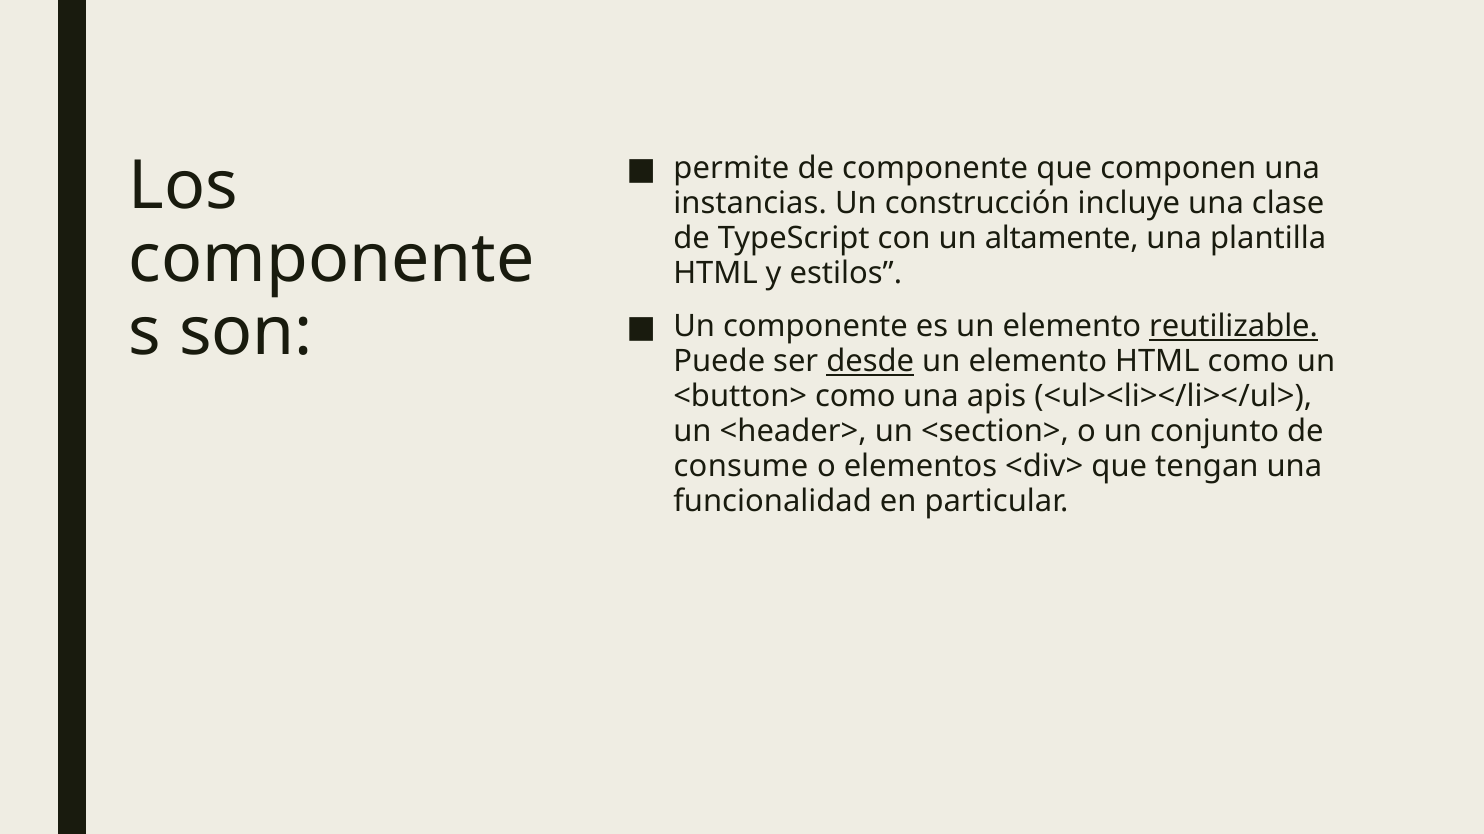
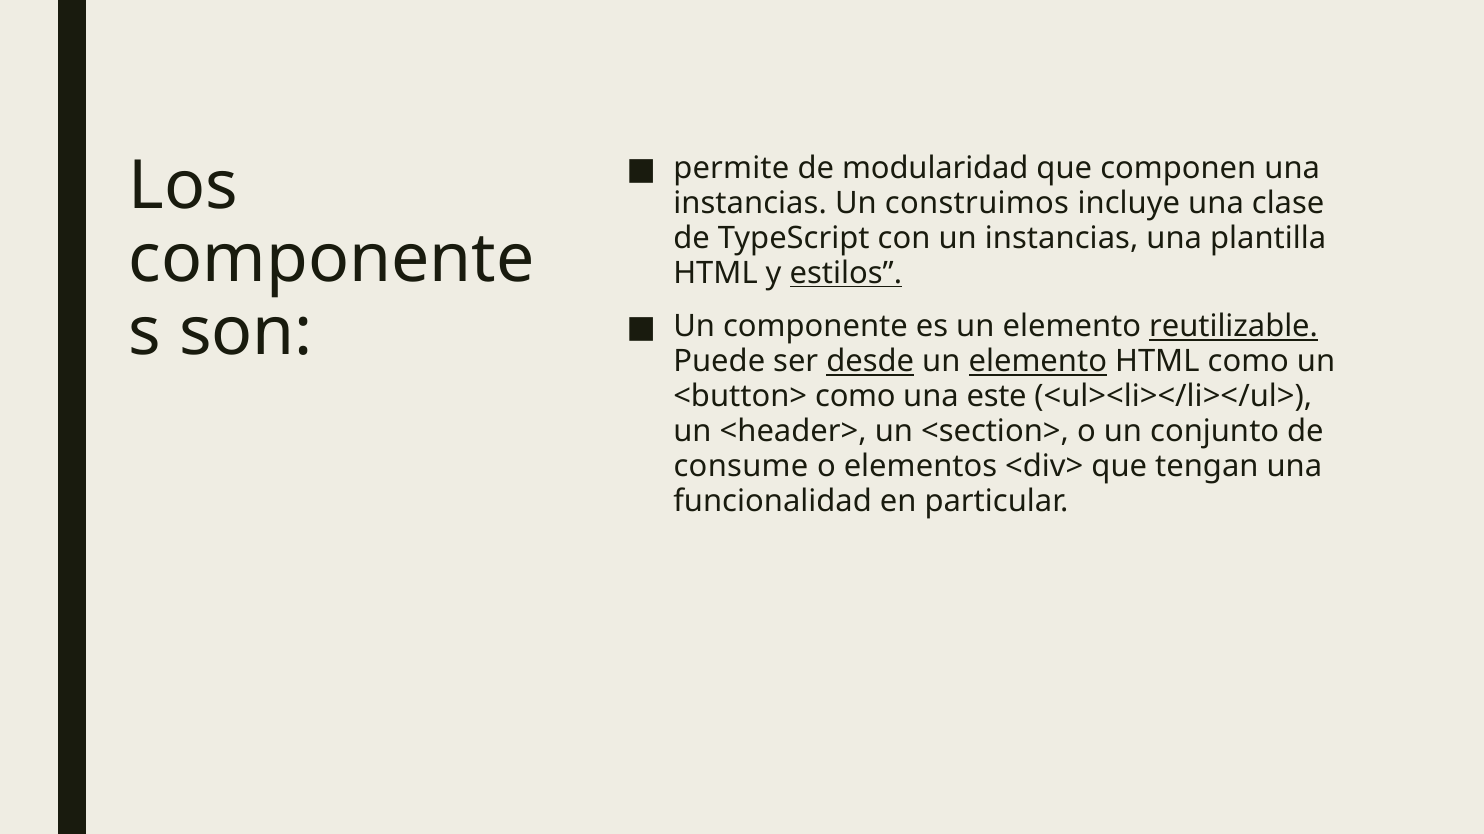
de componente: componente -> modularidad
construcción: construcción -> construimos
un altamente: altamente -> instancias
estilos underline: none -> present
elemento at (1038, 362) underline: none -> present
apis: apis -> este
